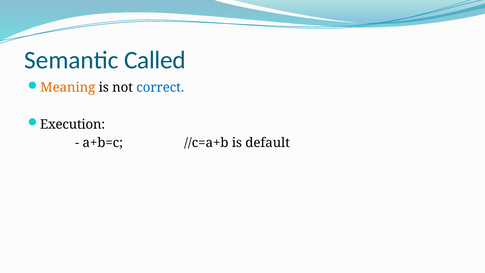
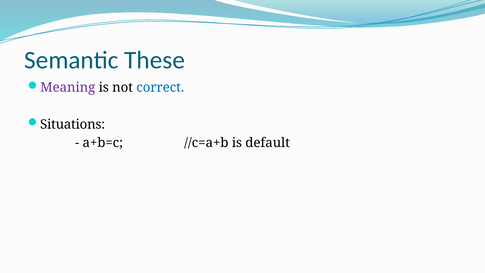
Called: Called -> These
Meaning colour: orange -> purple
Execution: Execution -> Situations
